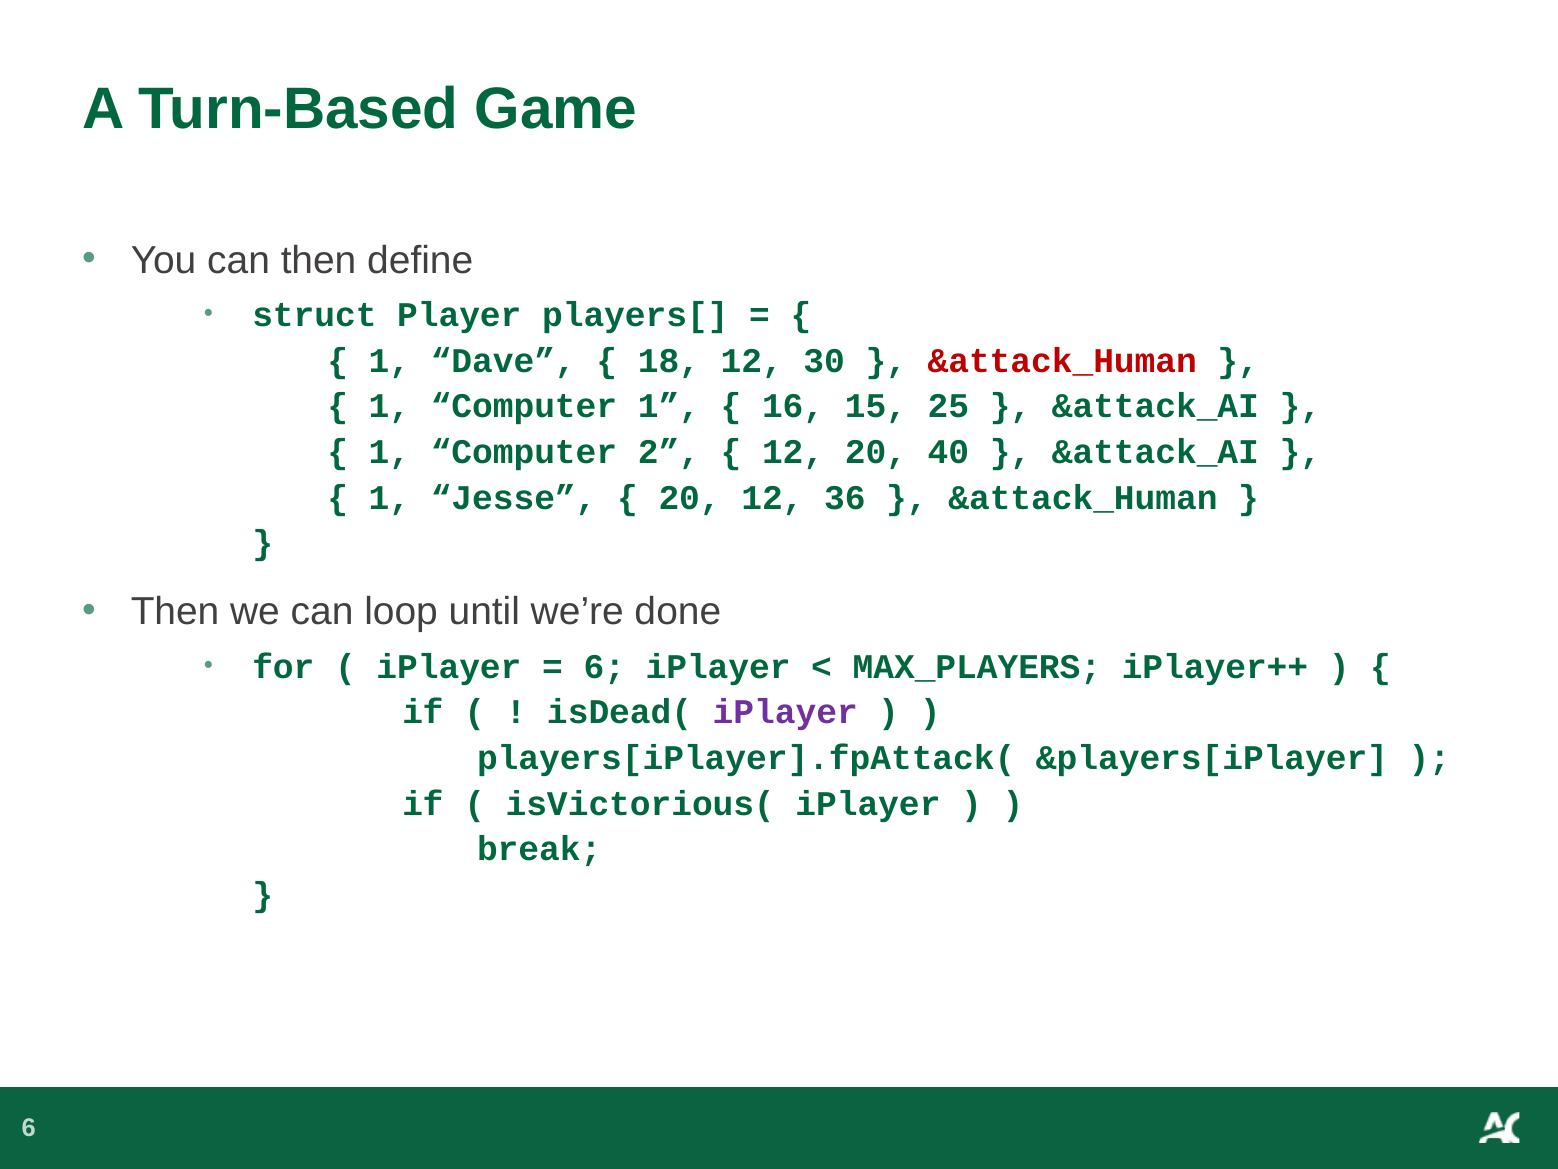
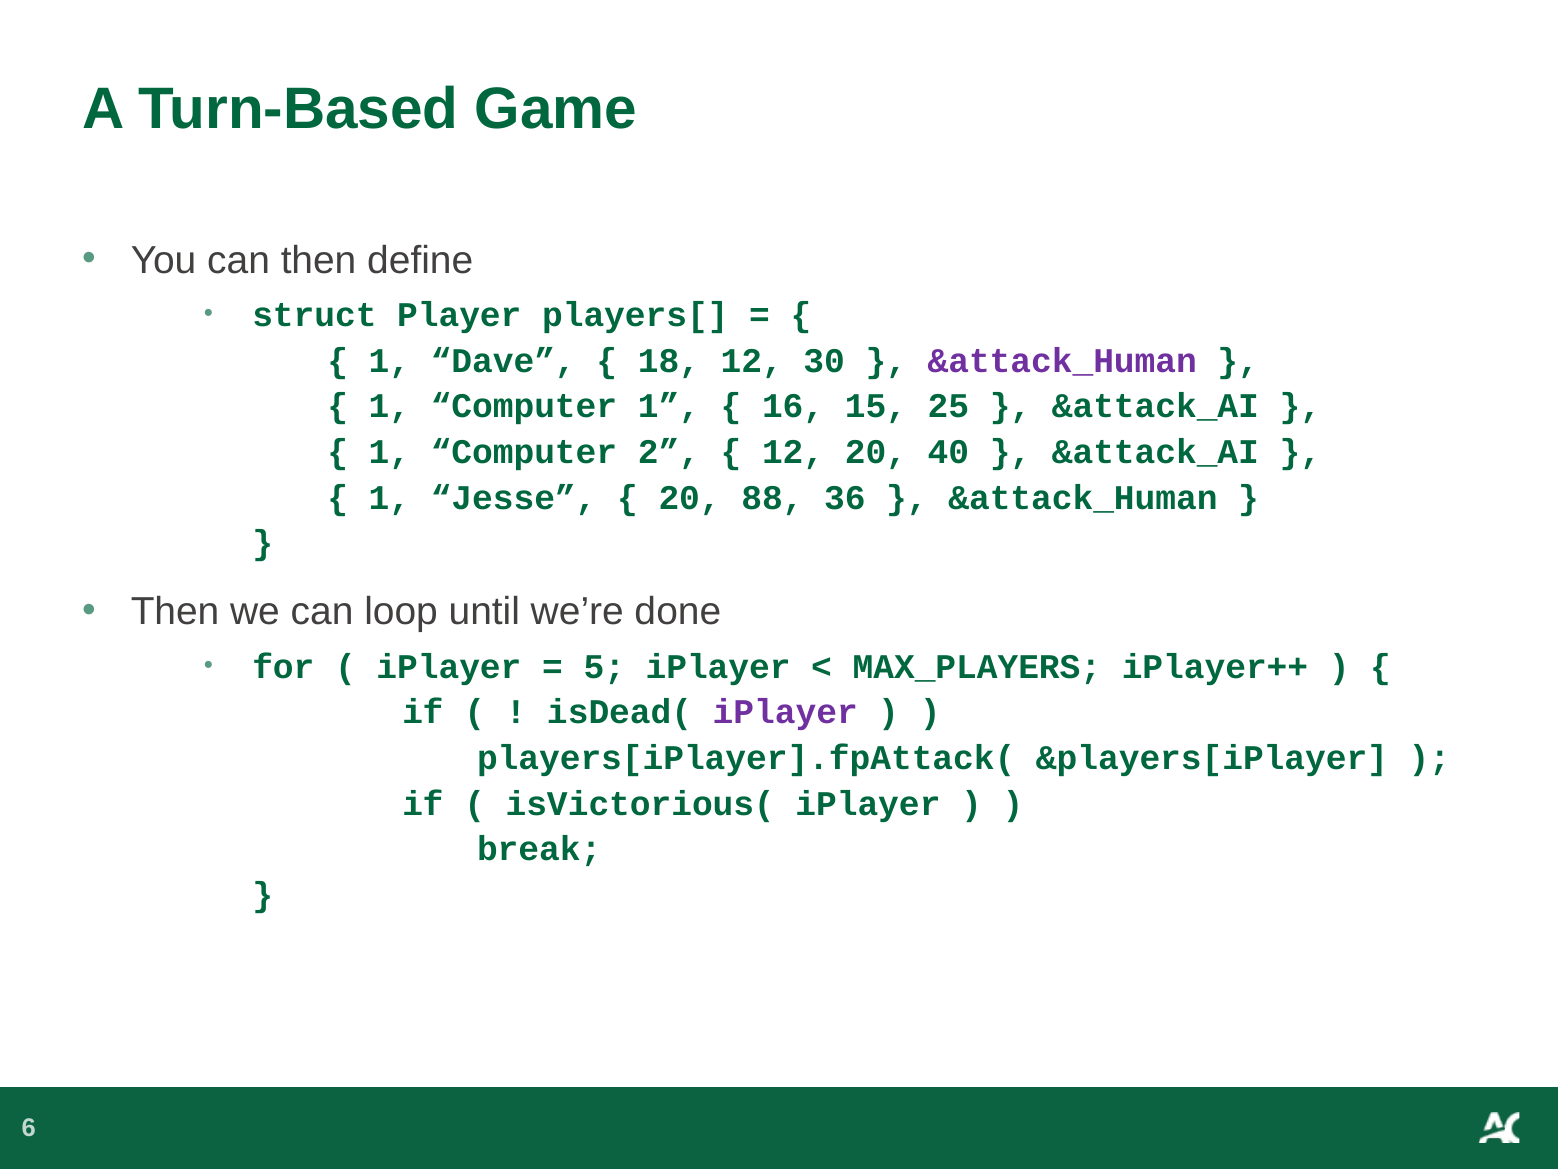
&attack_Human at (1062, 361) colour: red -> purple
20 12: 12 -> 88
6 at (604, 667): 6 -> 5
